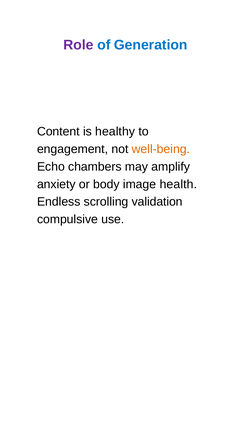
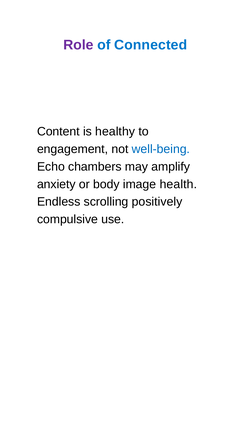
Generation: Generation -> Connected
well-being colour: orange -> blue
validation: validation -> positively
